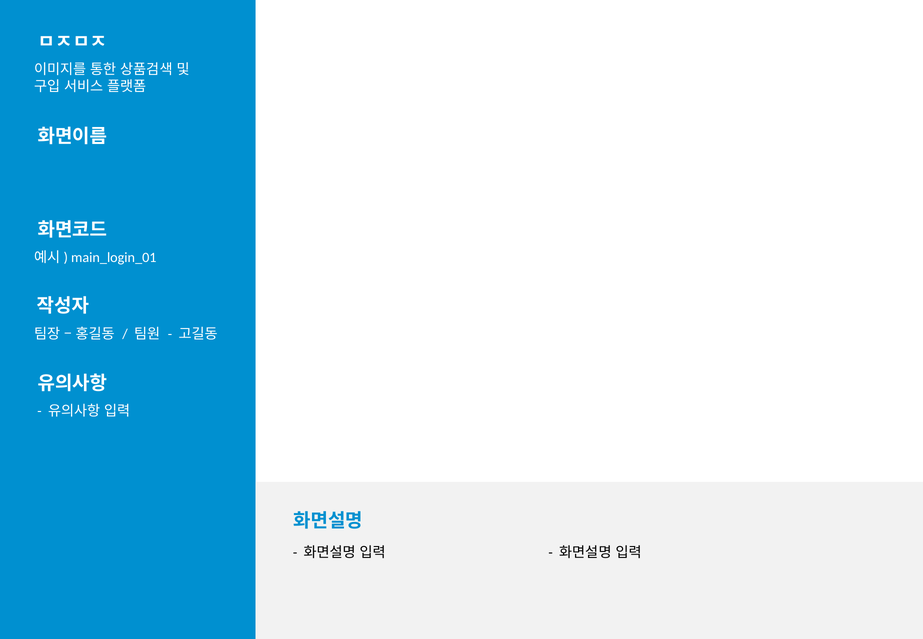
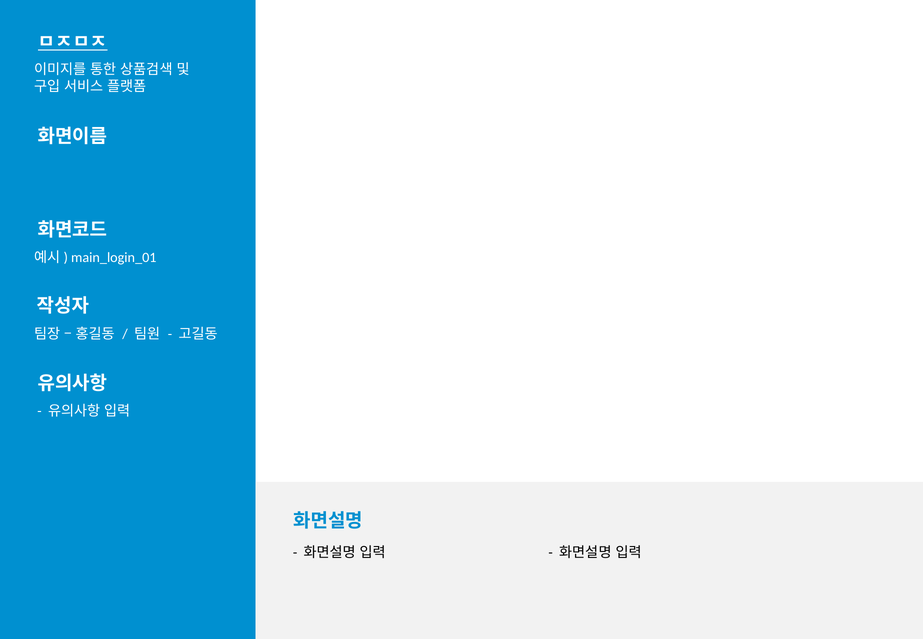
ㅁㅈㅁㅈ underline: none -> present
